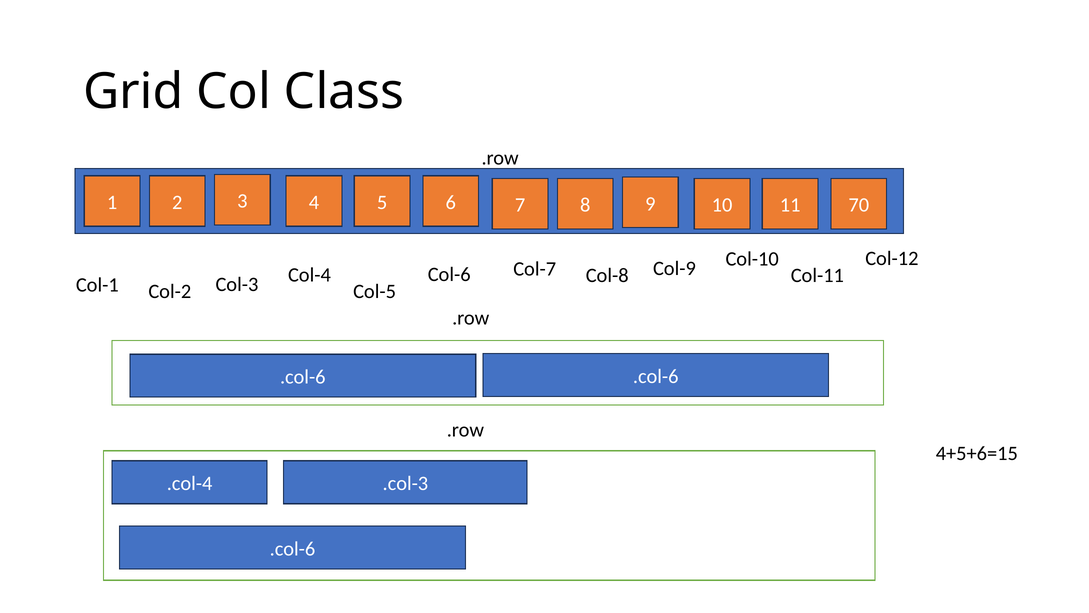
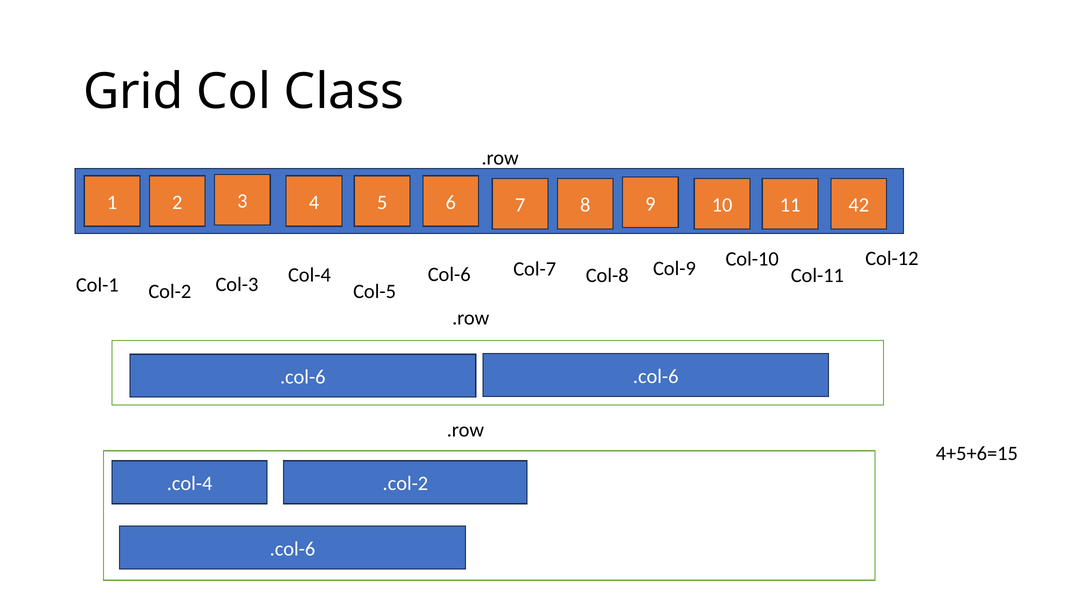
70: 70 -> 42
.col-3: .col-3 -> .col-2
